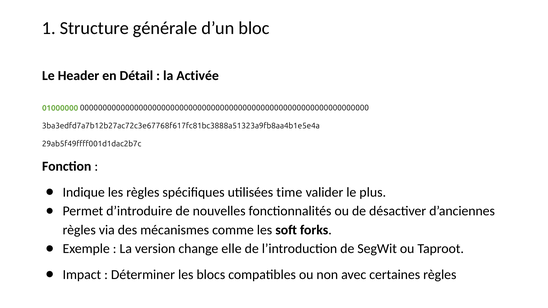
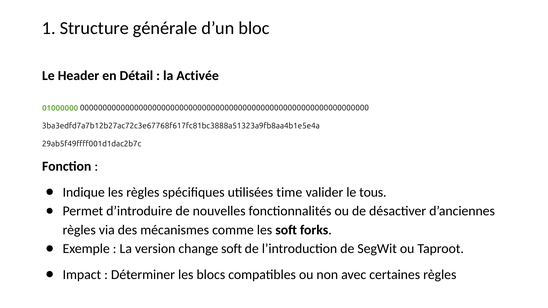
plus: plus -> tous
change elle: elle -> soft
